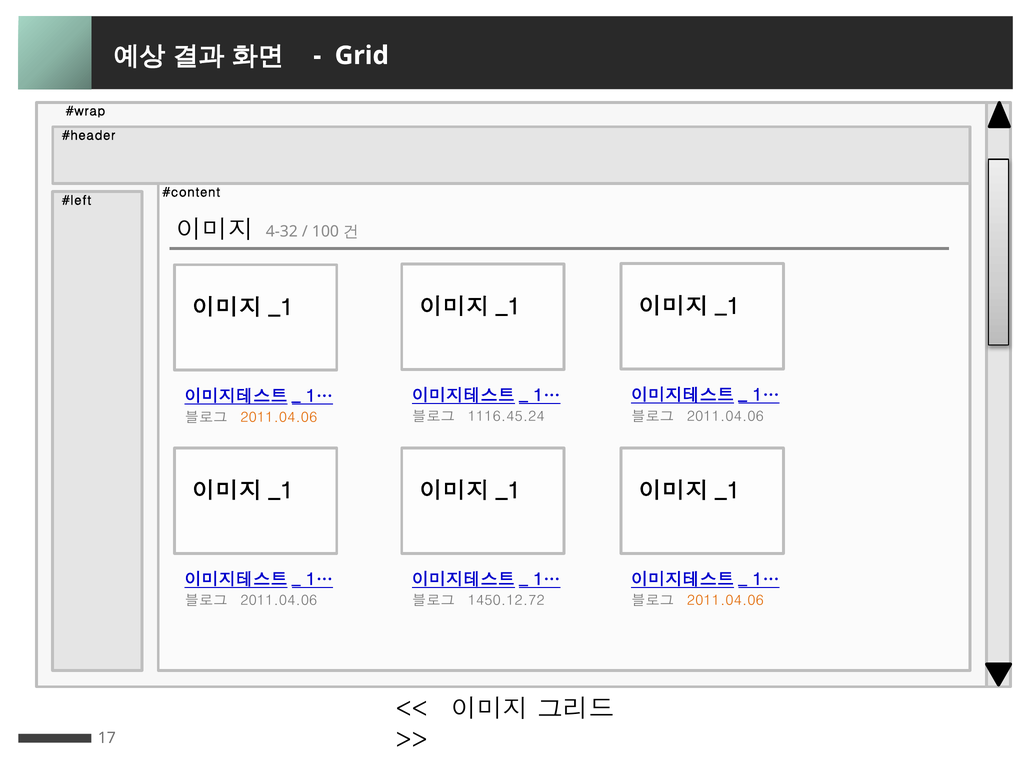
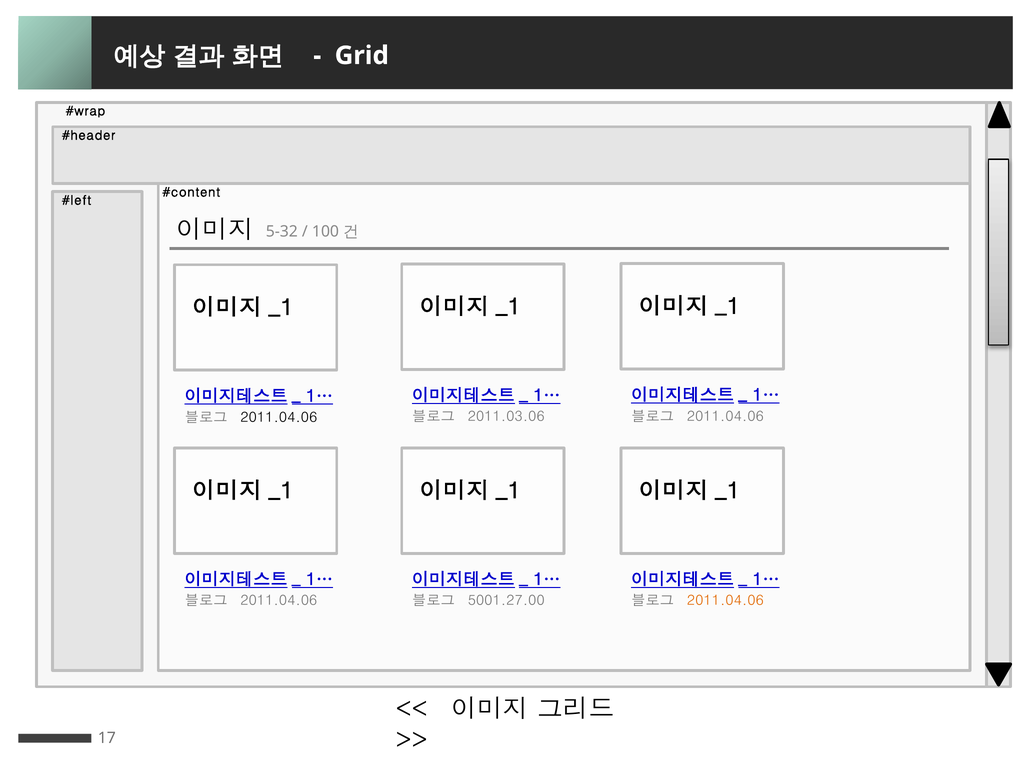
4-32: 4-32 -> 5-32
1116.45.24: 1116.45.24 -> 2011.03.06
2011.04.06 at (279, 417) colour: orange -> black
1450.12.72: 1450.12.72 -> 5001.27.00
